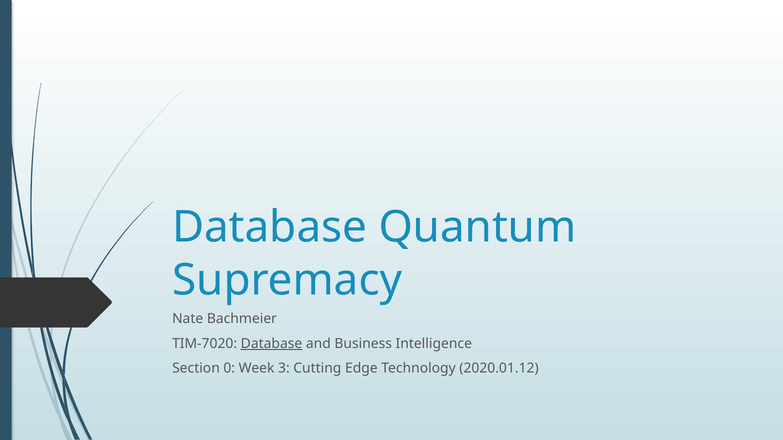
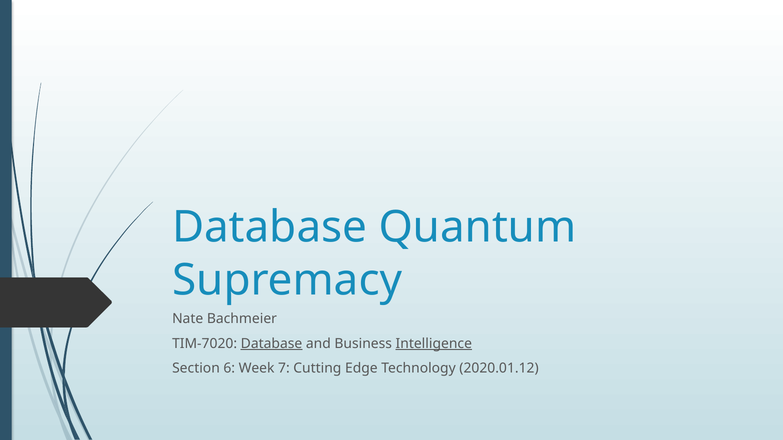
Intelligence underline: none -> present
0: 0 -> 6
3: 3 -> 7
